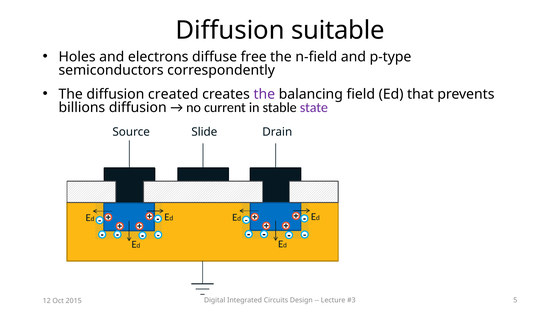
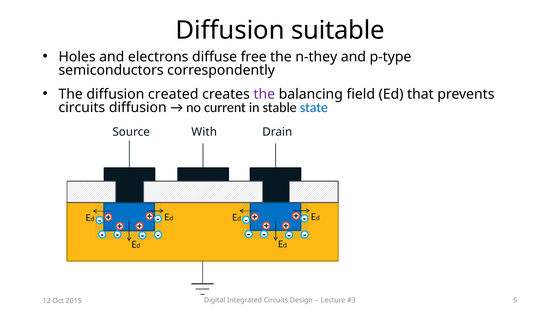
n-field: n-field -> n-they
billions at (82, 108): billions -> circuits
state colour: purple -> blue
Slide: Slide -> With
